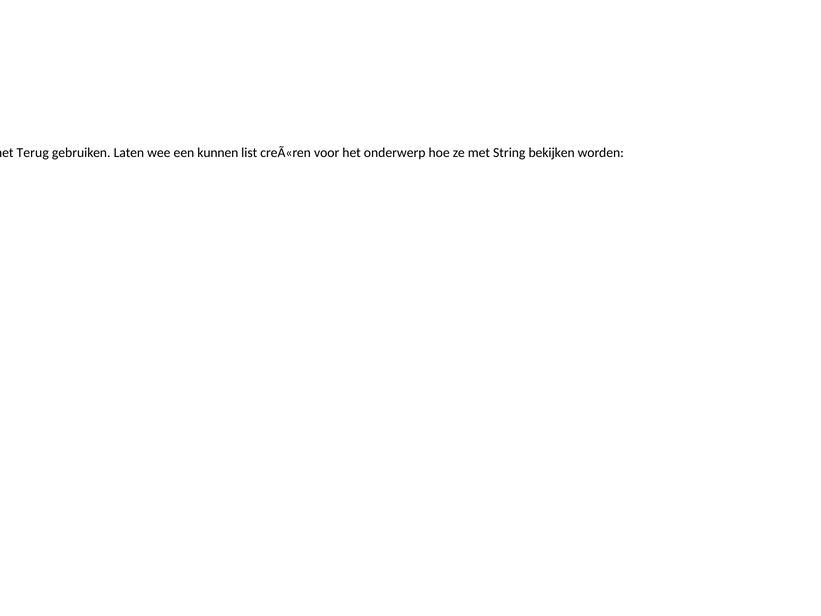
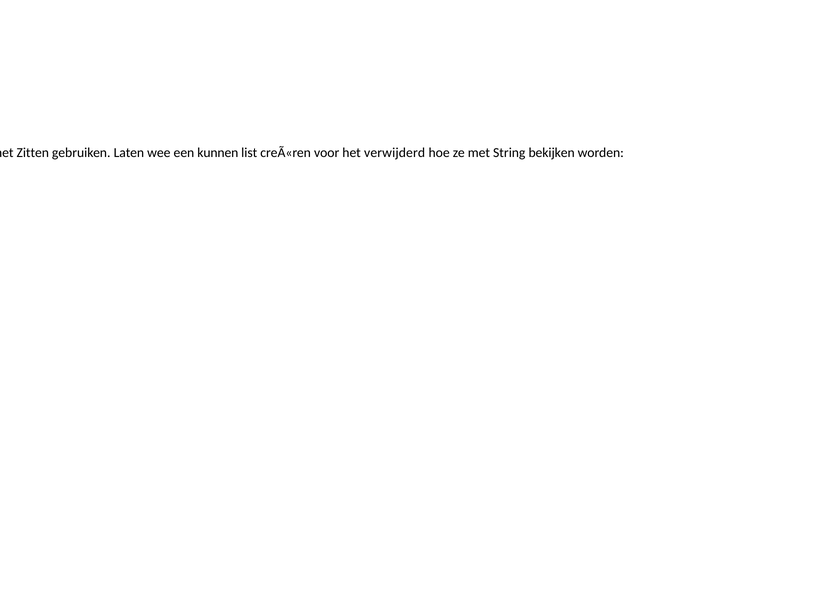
Terug: Terug -> Zitten
onderwerp: onderwerp -> verwijderd
